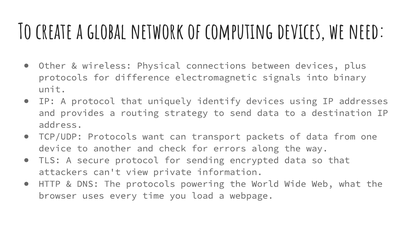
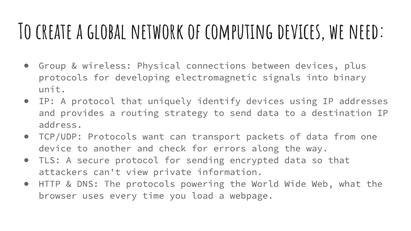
Other: Other -> Group
difference: difference -> developing
